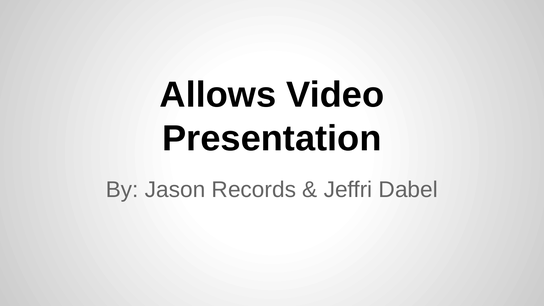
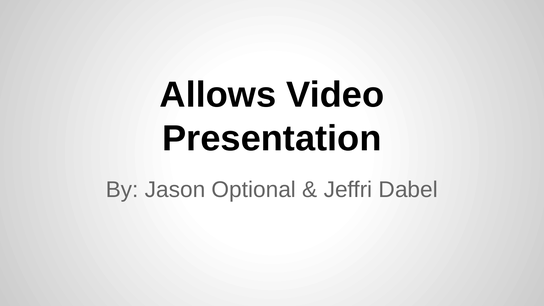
Records: Records -> Optional
